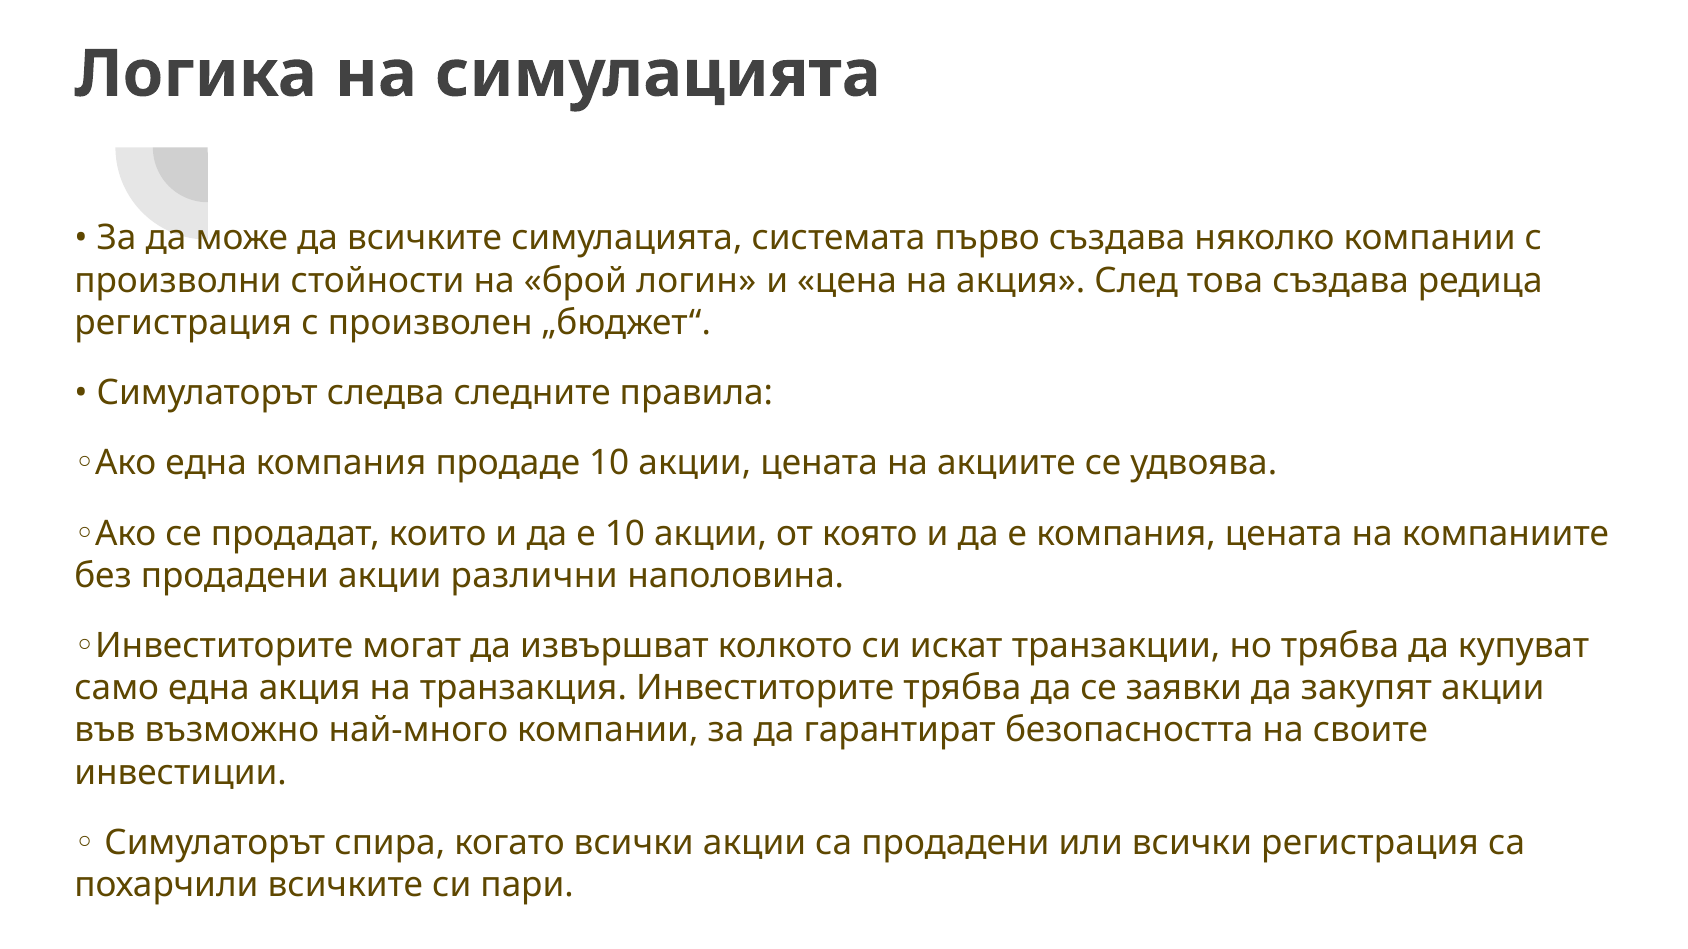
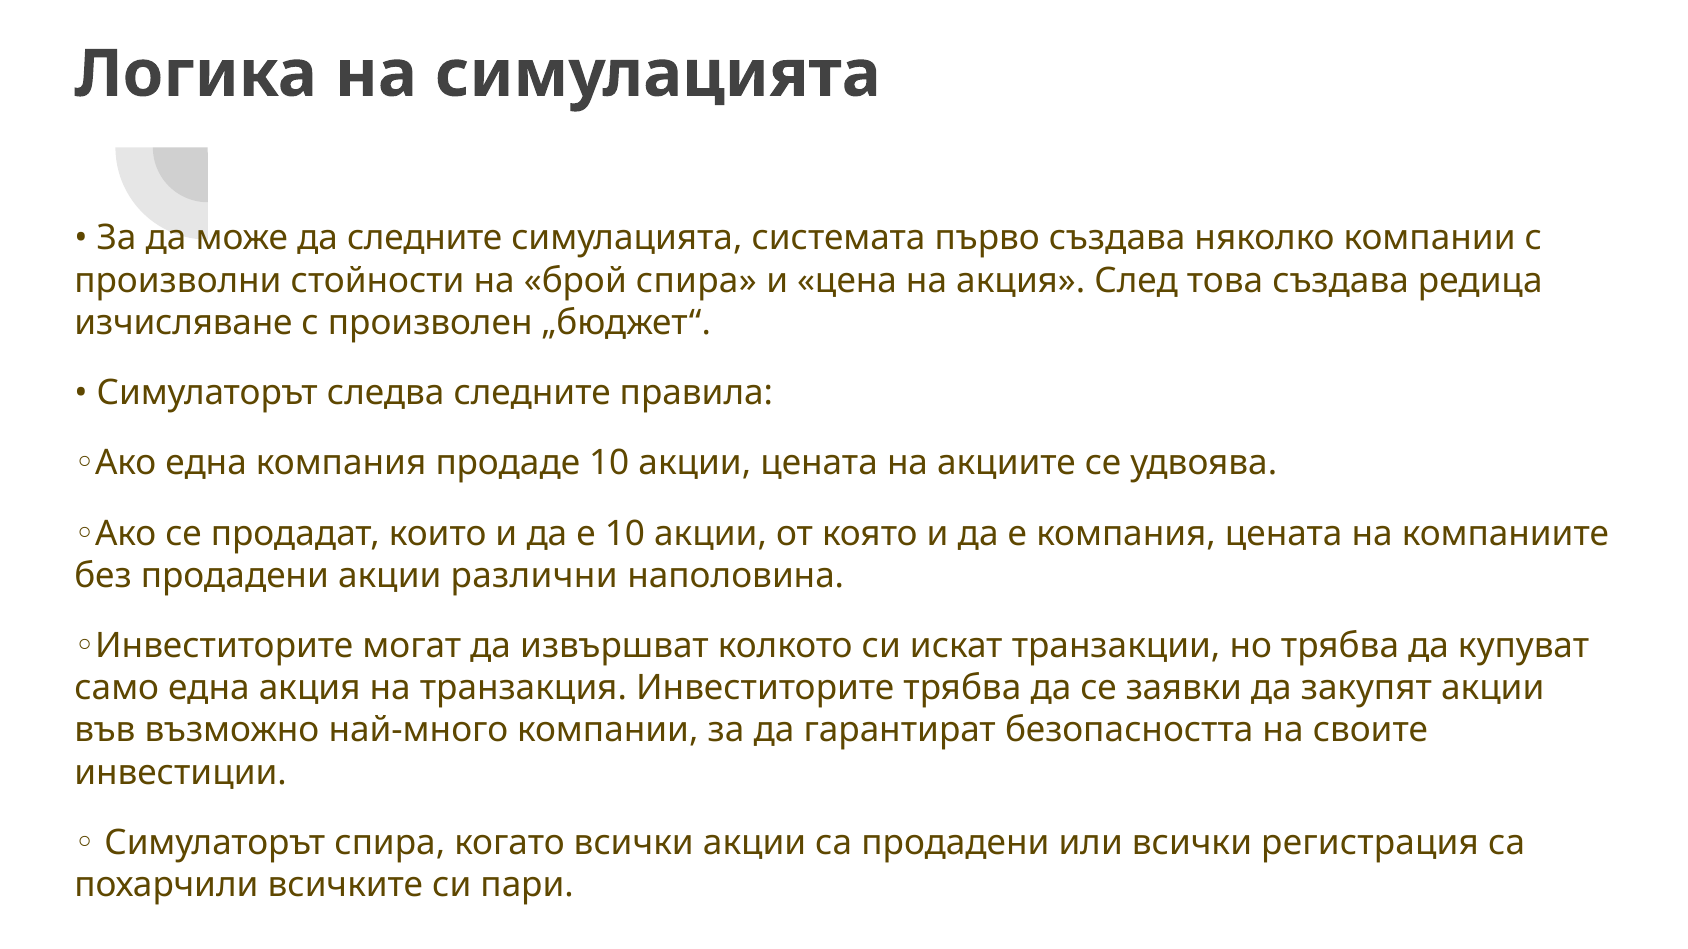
да всичките: всичките -> следните
брой логин: логин -> спира
регистрация at (183, 323): регистрация -> изчисляване
